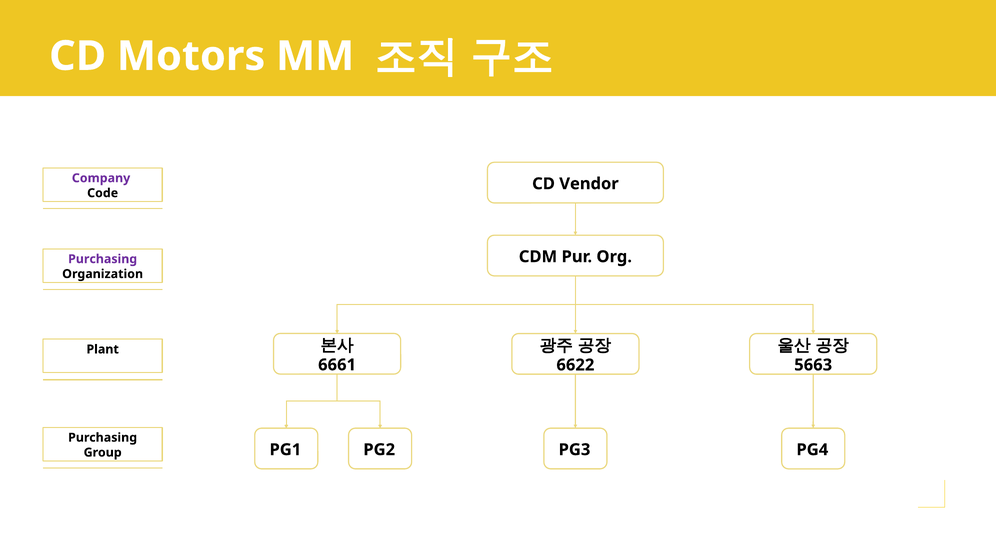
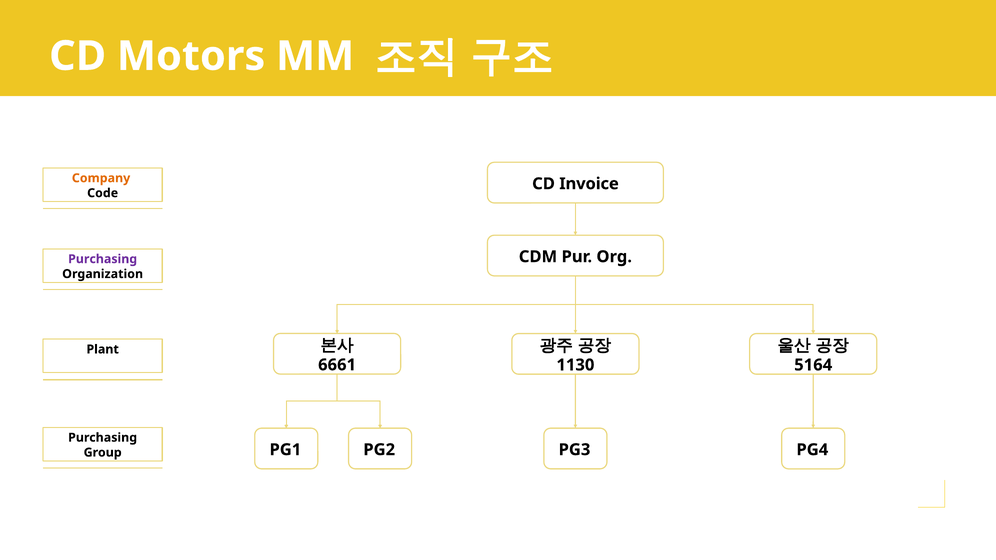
Company colour: purple -> orange
Vendor: Vendor -> Invoice
6622: 6622 -> 1130
5663: 5663 -> 5164
